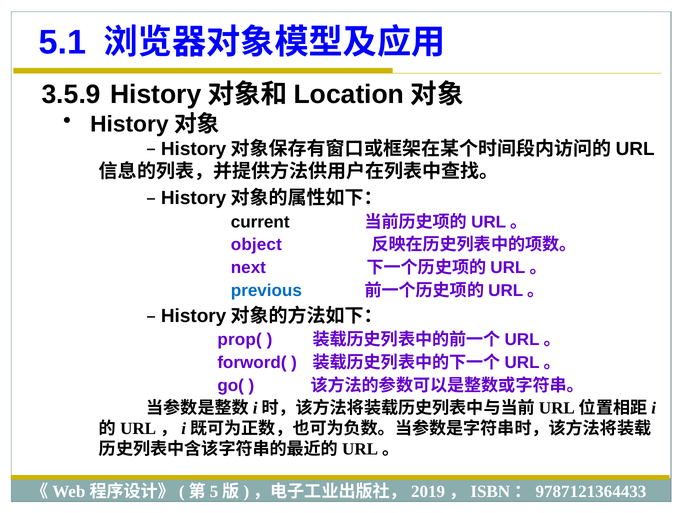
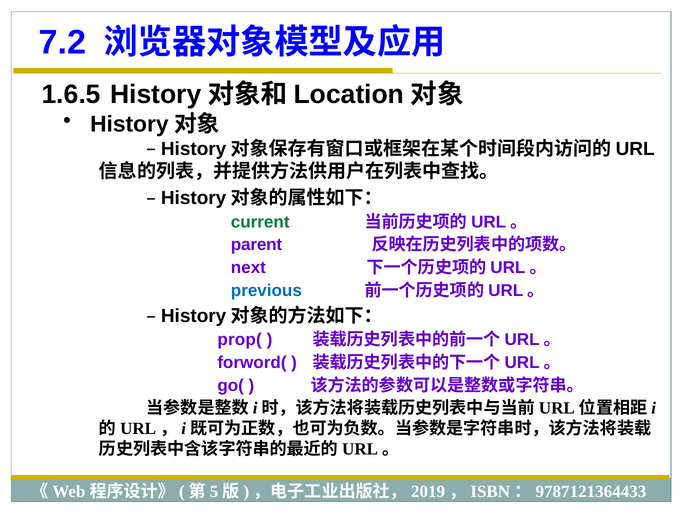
5.1: 5.1 -> 7.2
3.5.9: 3.5.9 -> 1.6.5
current colour: black -> green
object: object -> parent
